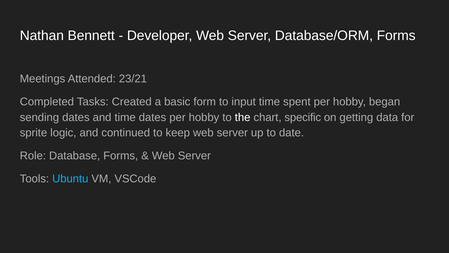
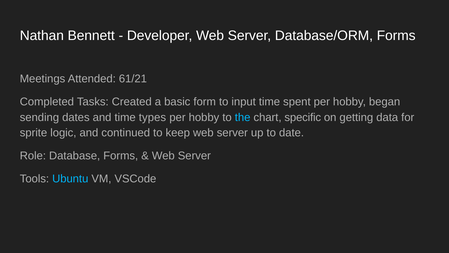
23/21: 23/21 -> 61/21
time dates: dates -> types
the colour: white -> light blue
